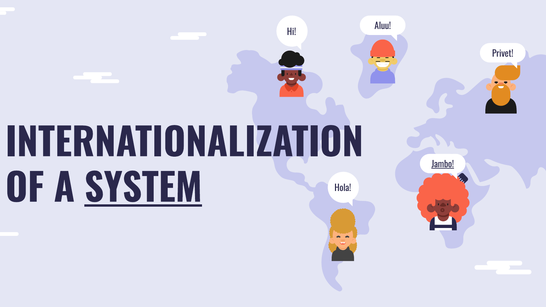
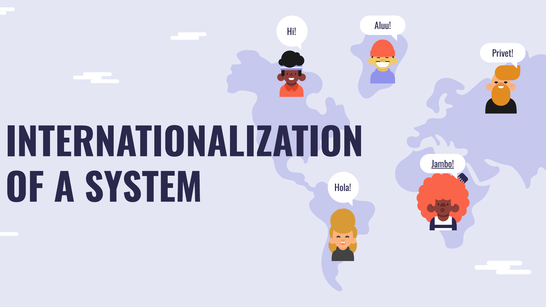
SYSTEM underline: present -> none
